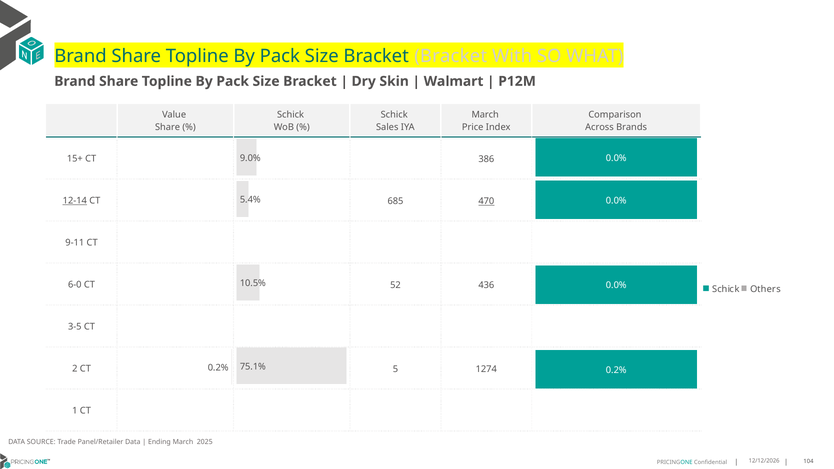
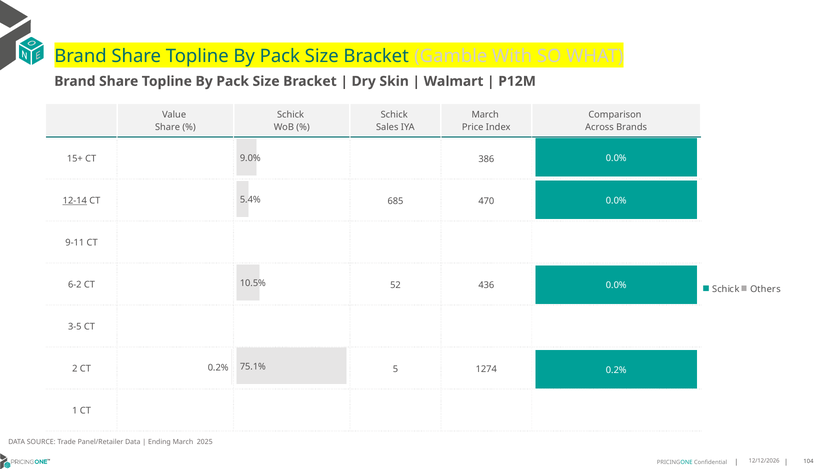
Bracket Bracket: Bracket -> Gamble
470 underline: present -> none
6-0: 6-0 -> 6-2
